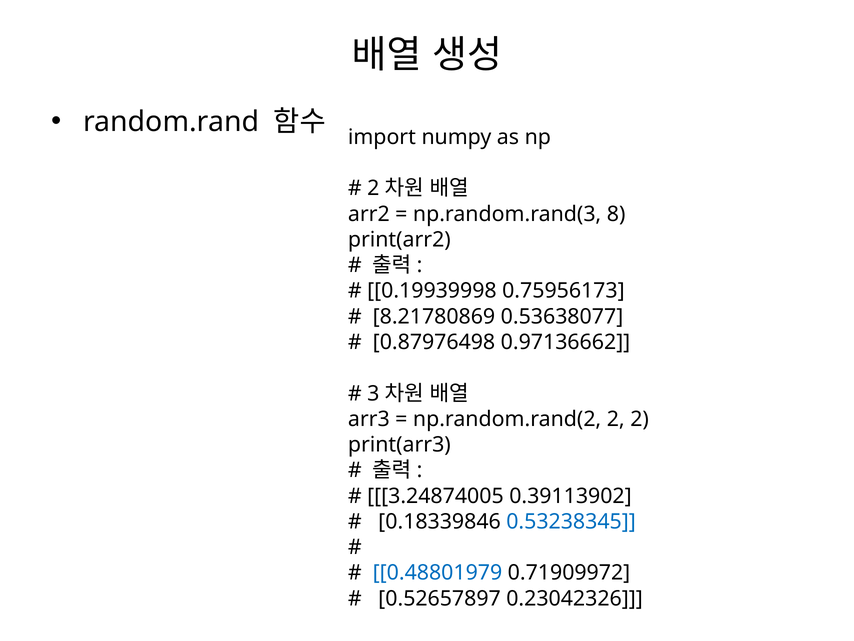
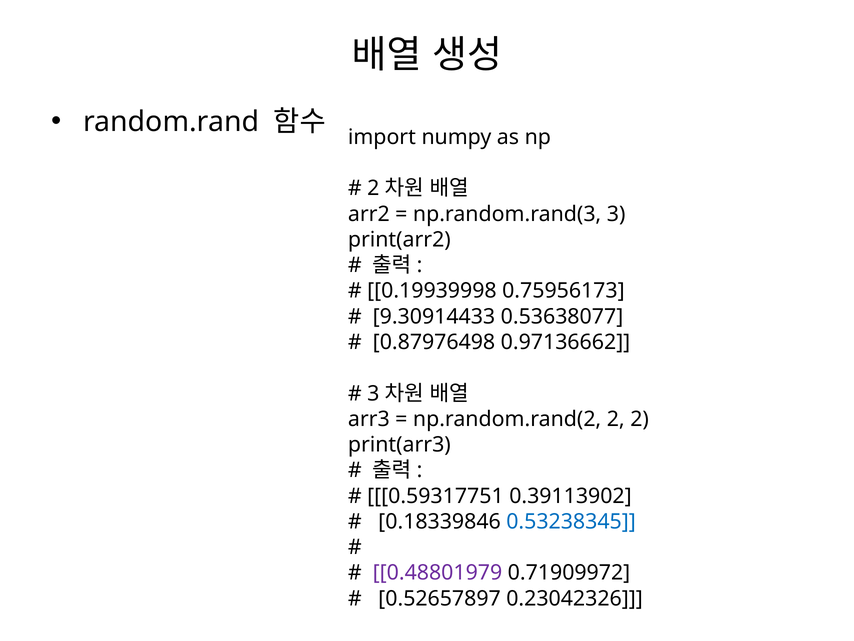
8: 8 -> 3
8.21780869: 8.21780869 -> 9.30914433
3.24874005: 3.24874005 -> 0.59317751
0.48801979 colour: blue -> purple
